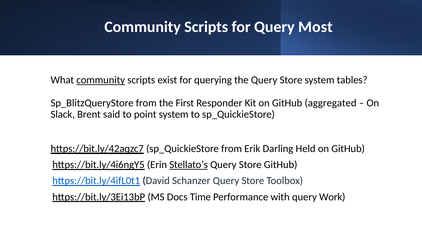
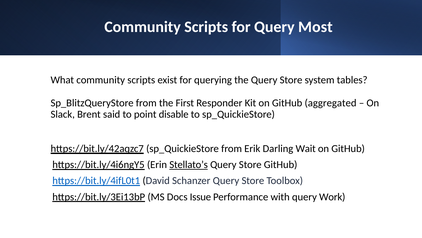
community at (101, 80) underline: present -> none
point system: system -> disable
Held: Held -> Wait
Time: Time -> Issue
